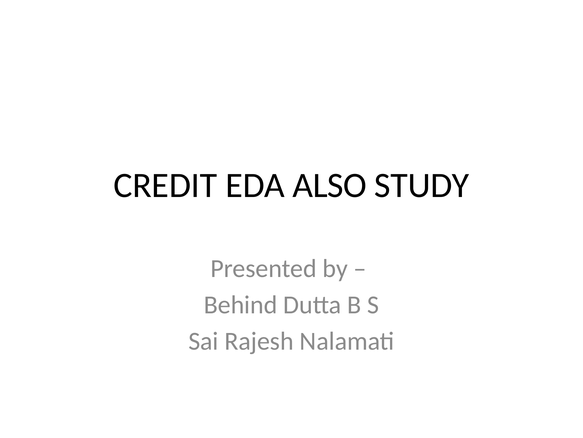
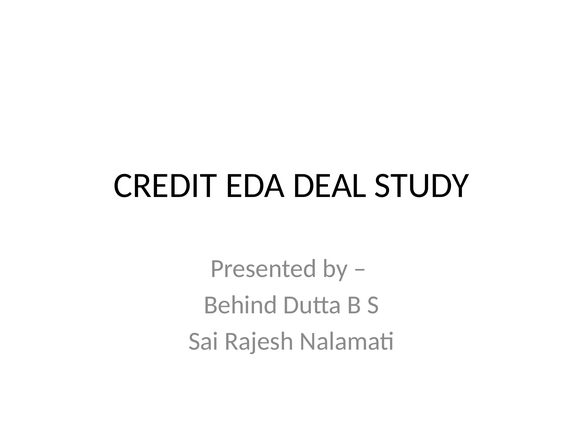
ALSO: ALSO -> DEAL
